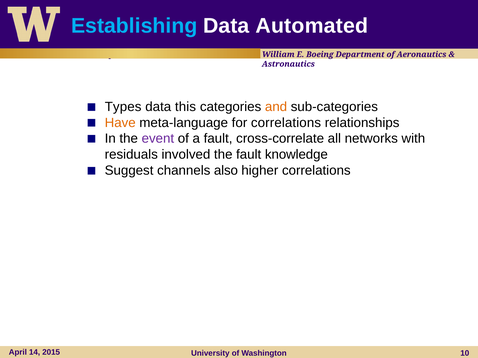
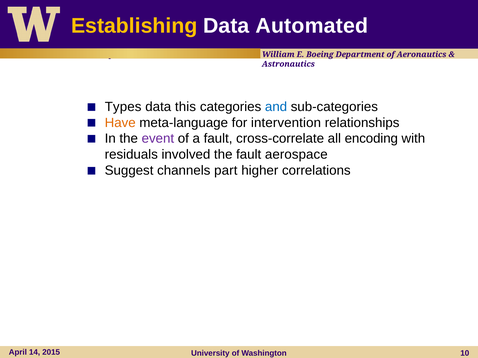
Establishing colour: light blue -> yellow
and colour: orange -> blue
for correlations: correlations -> intervention
networks: networks -> encoding
knowledge: knowledge -> aerospace
also: also -> part
